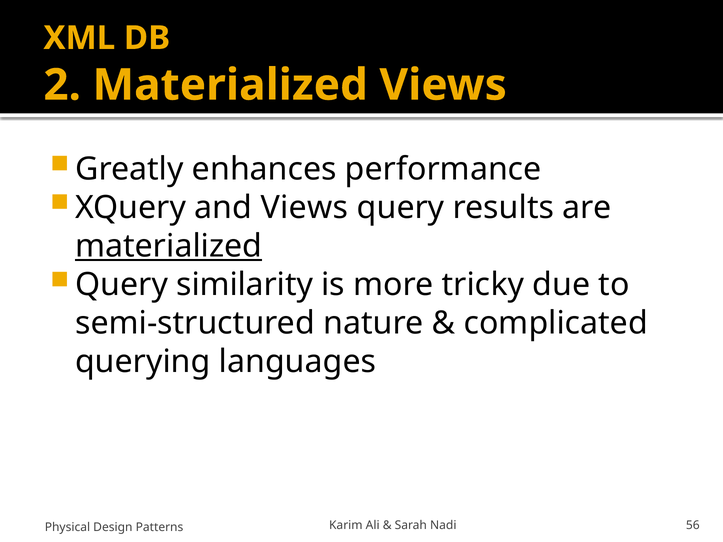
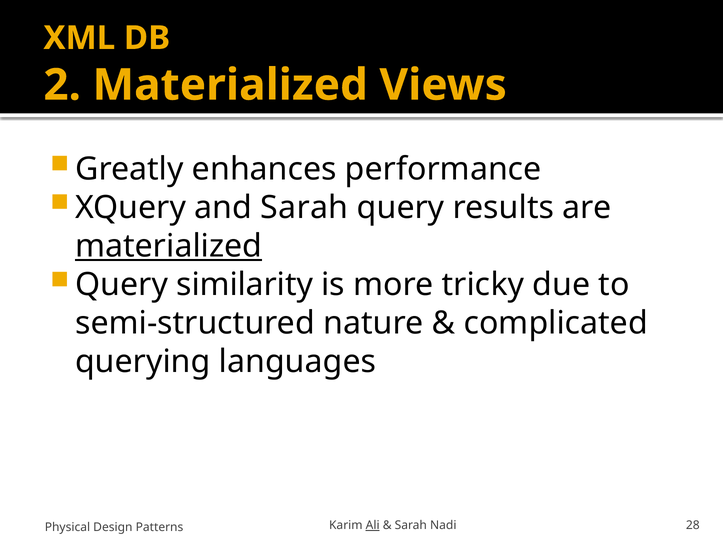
and Views: Views -> Sarah
Ali underline: none -> present
56: 56 -> 28
